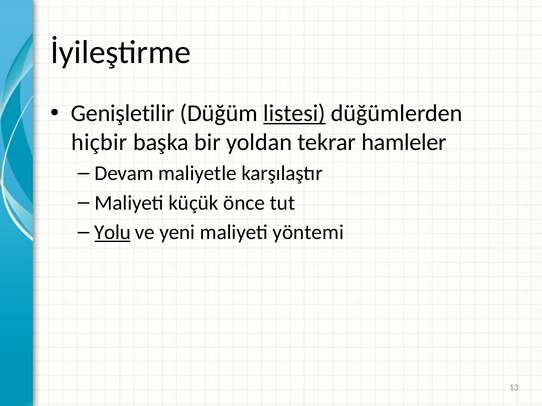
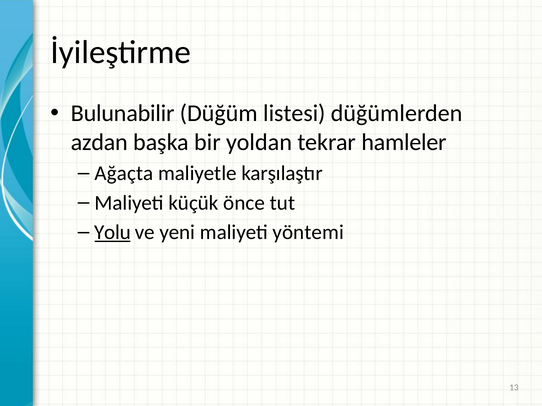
Genişletilir: Genişletilir -> Bulunabilir
listesi underline: present -> none
hiçbir: hiçbir -> azdan
Devam: Devam -> Ağaçta
